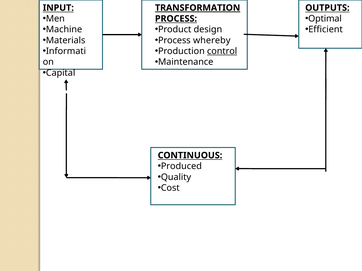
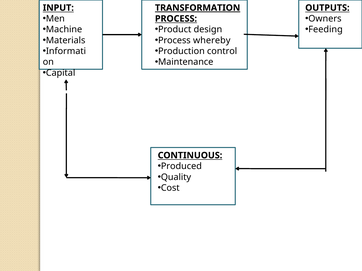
Optimal: Optimal -> Owners
Efficient: Efficient -> Feeding
control underline: present -> none
